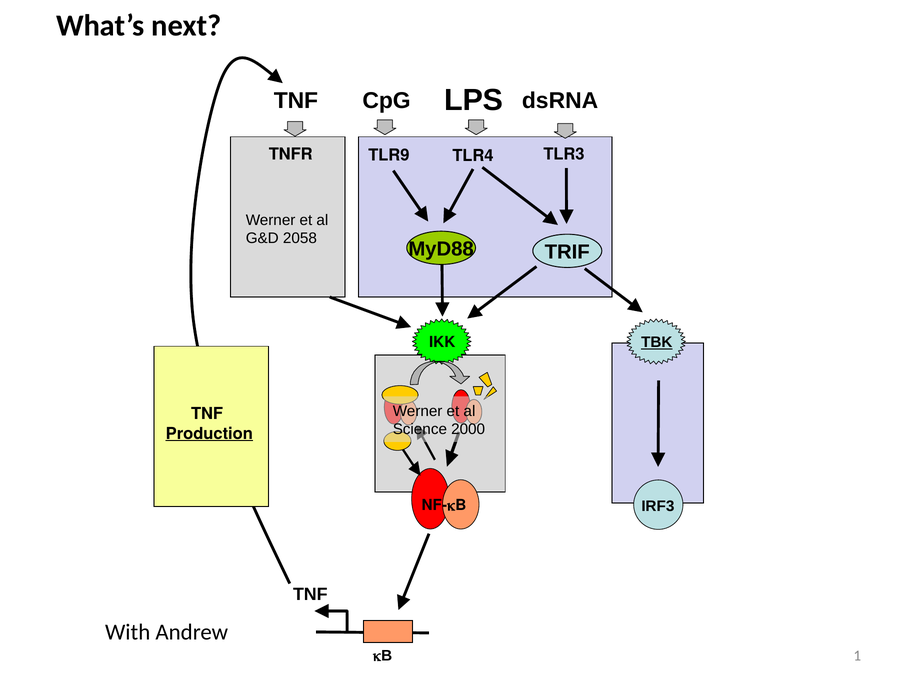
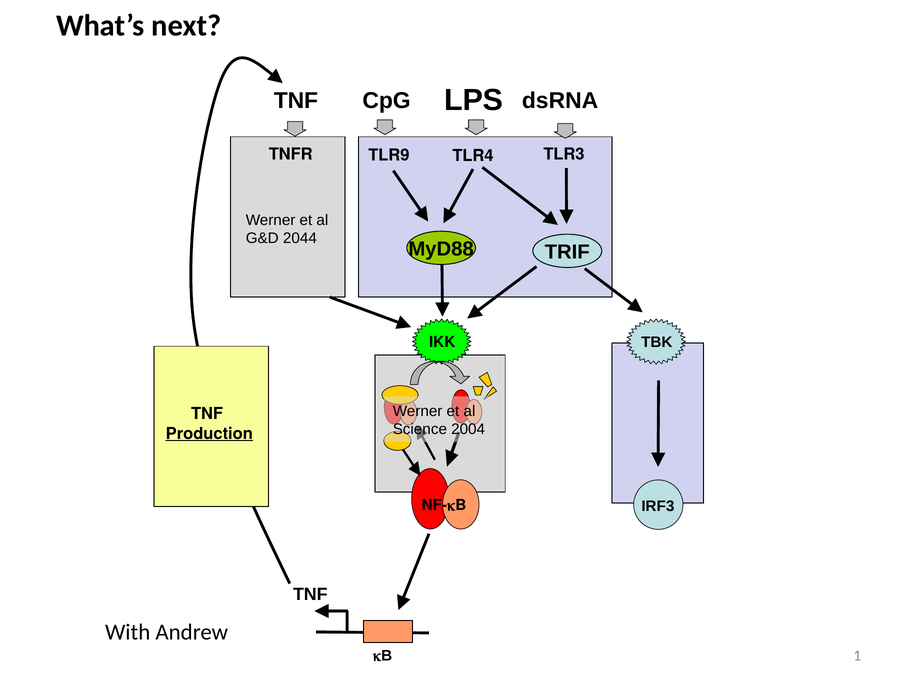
2058: 2058 -> 2044
TBK underline: present -> none
2000: 2000 -> 2004
